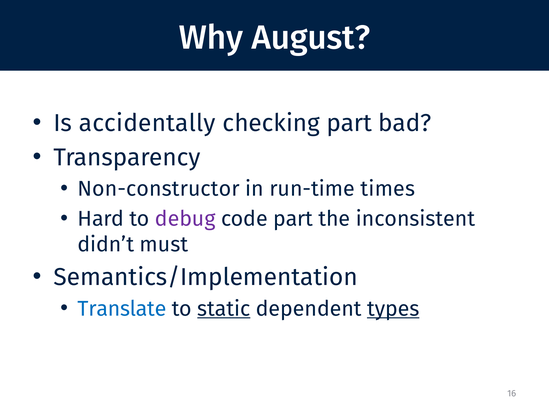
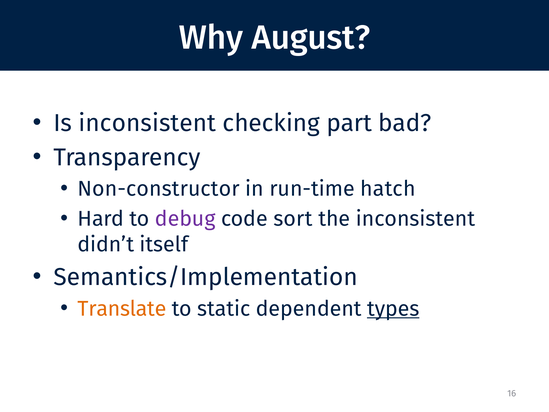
Is accidentally: accidentally -> inconsistent
times: times -> hatch
code part: part -> sort
must: must -> itself
Translate colour: blue -> orange
static underline: present -> none
